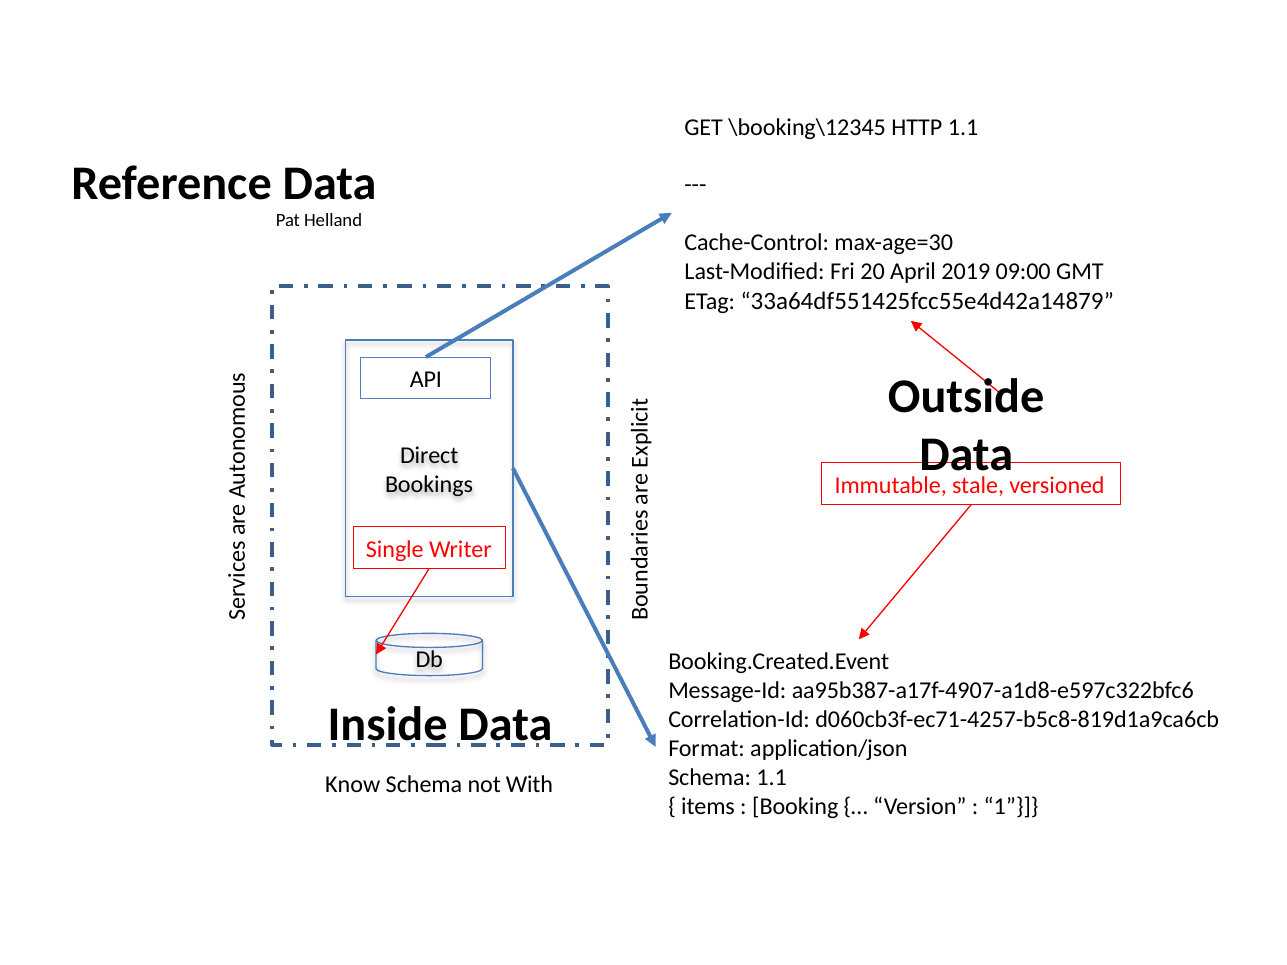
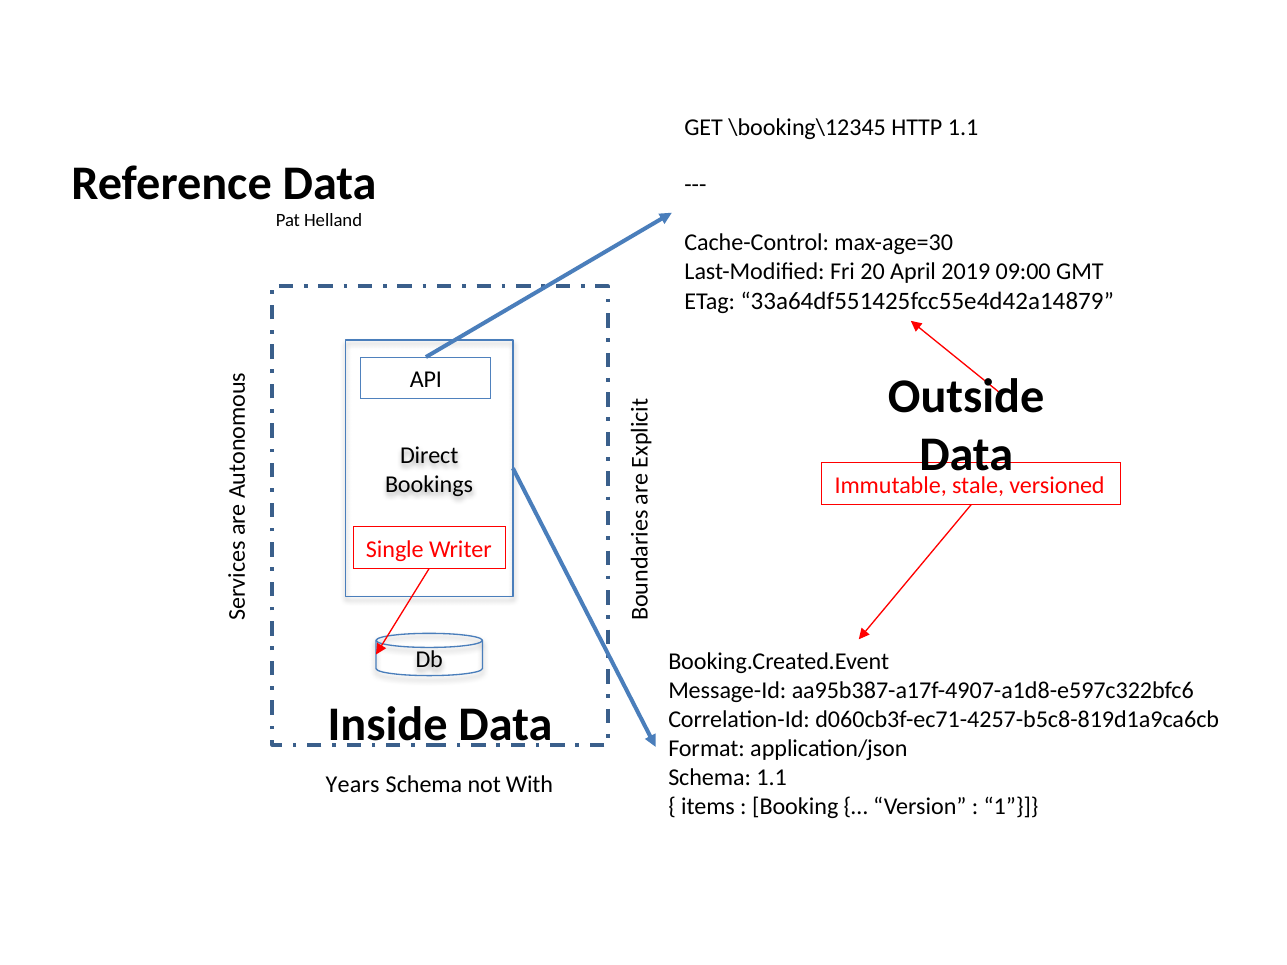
Know: Know -> Years
